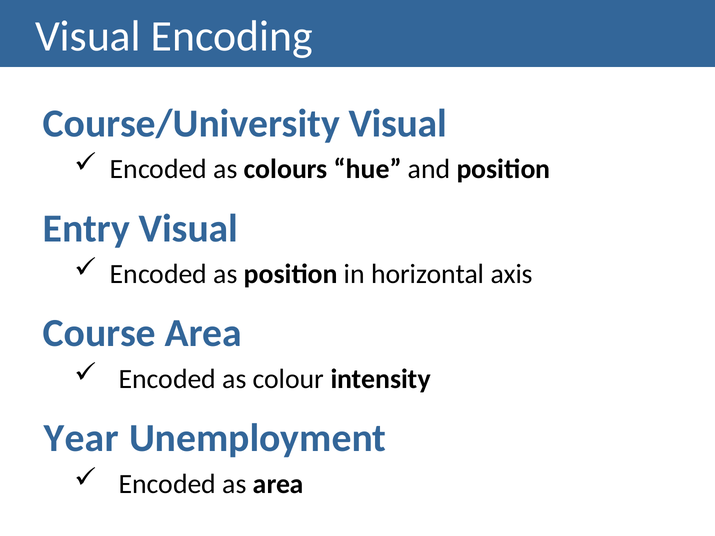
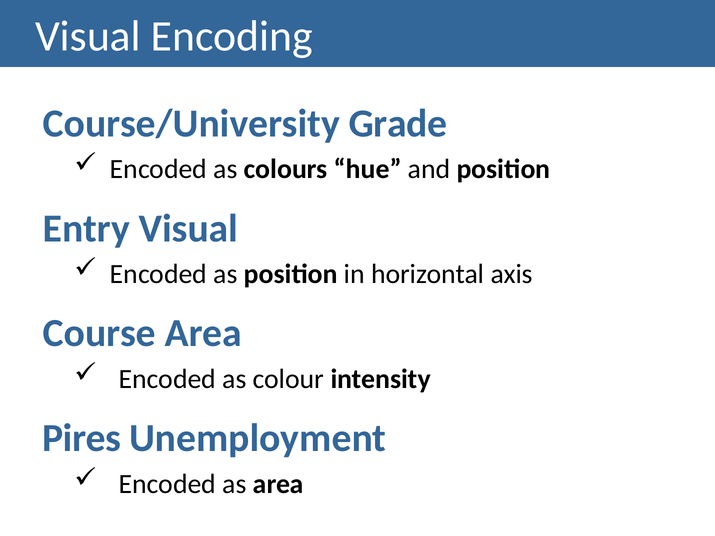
Course/University Visual: Visual -> Grade
Year: Year -> Pires
